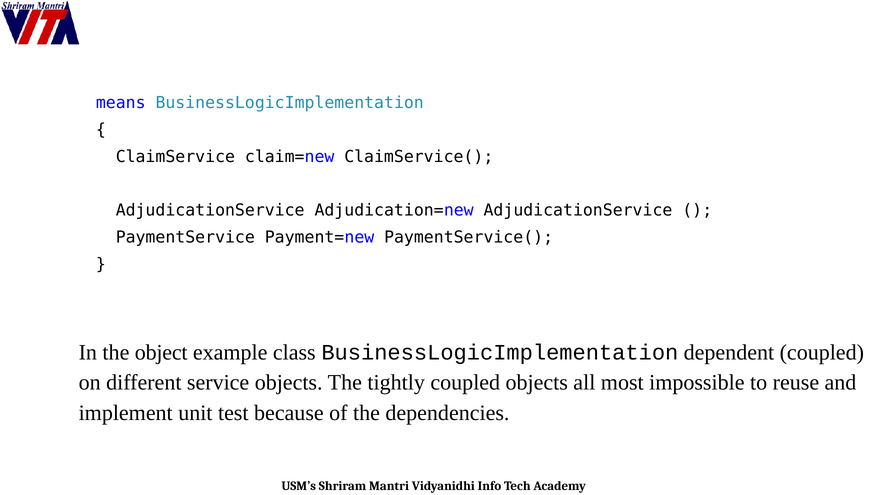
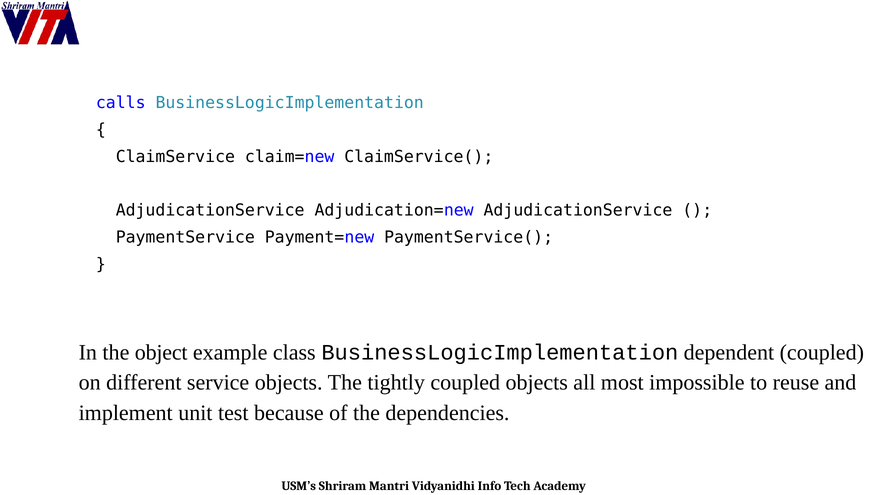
means: means -> calls
